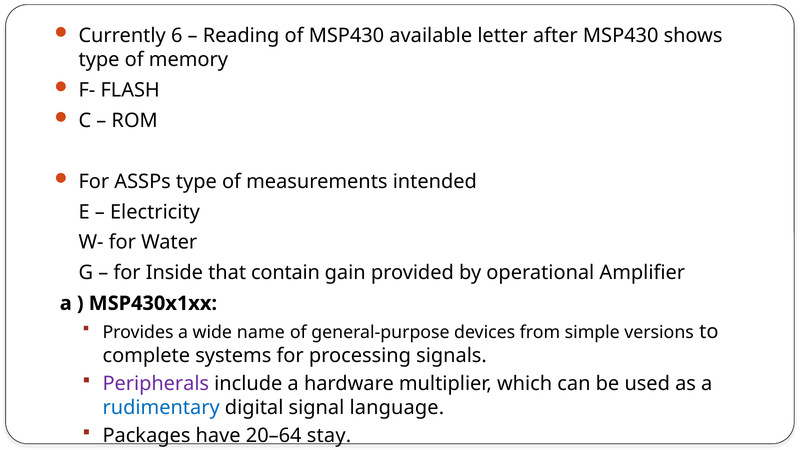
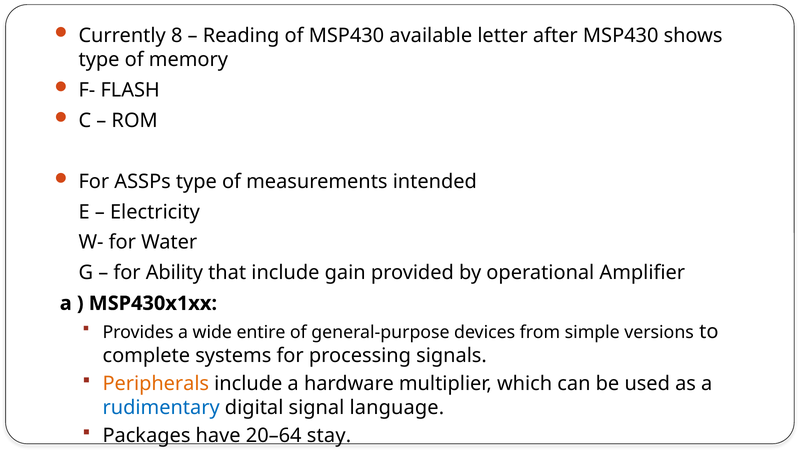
6: 6 -> 8
Inside: Inside -> Ability
that contain: contain -> include
name: name -> entire
Peripherals colour: purple -> orange
